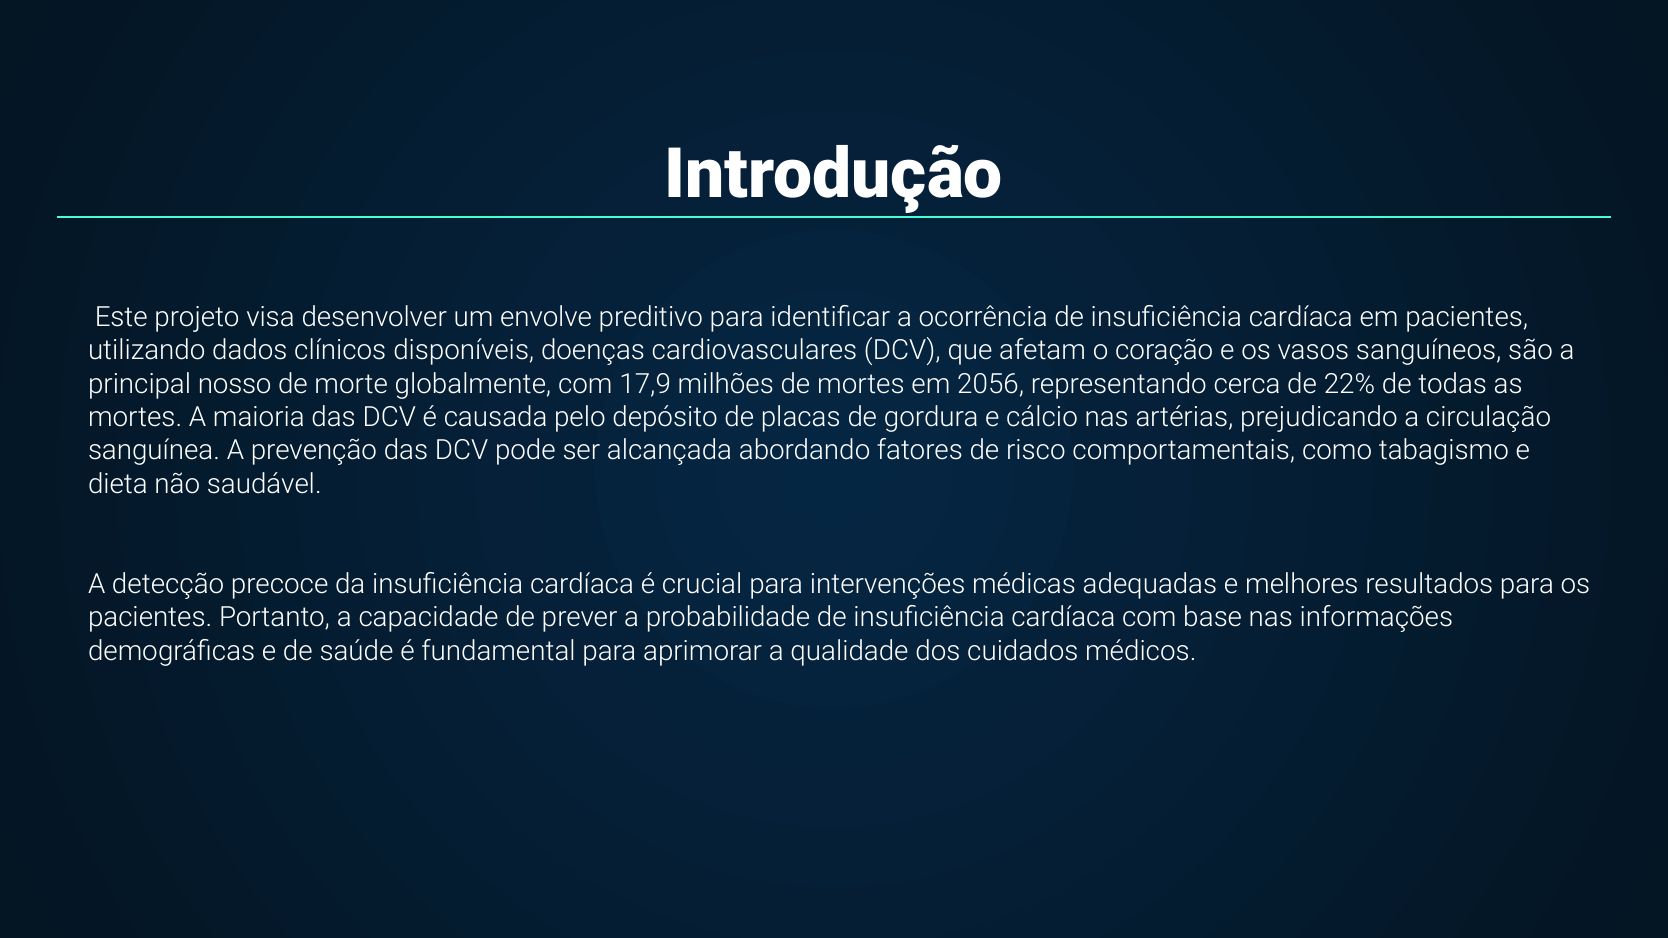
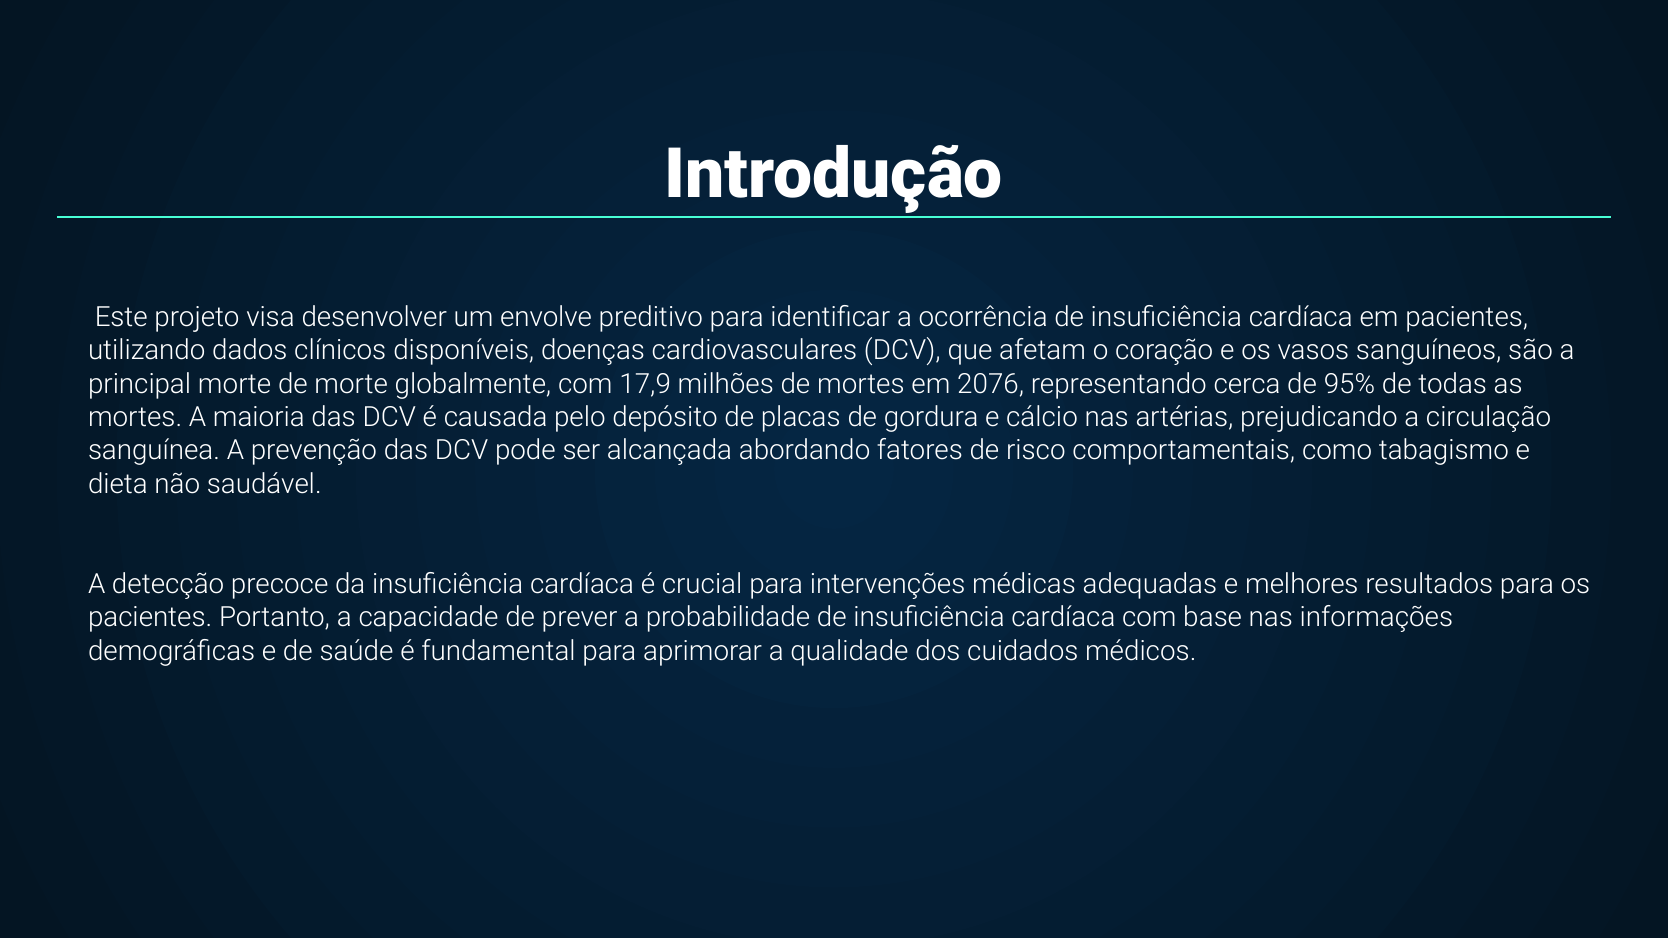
principal nosso: nosso -> morte
2056: 2056 -> 2076
22%: 22% -> 95%
